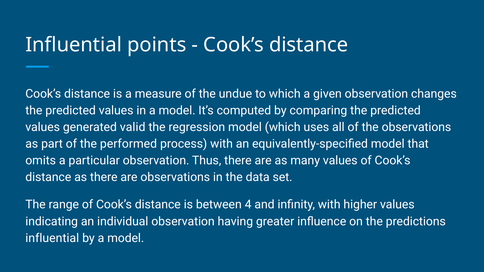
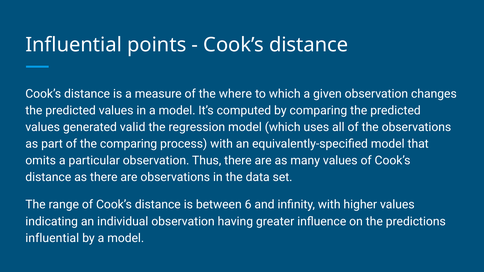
undue: undue -> where
the performed: performed -> comparing
4: 4 -> 6
